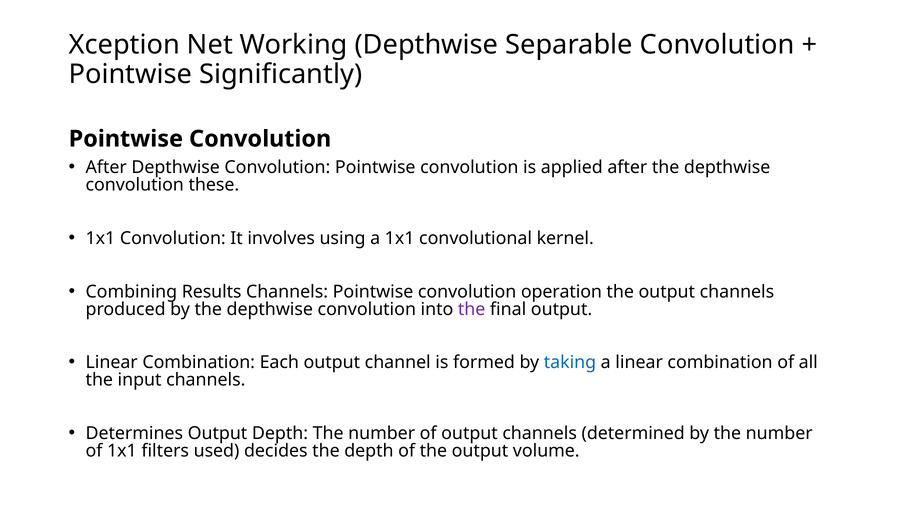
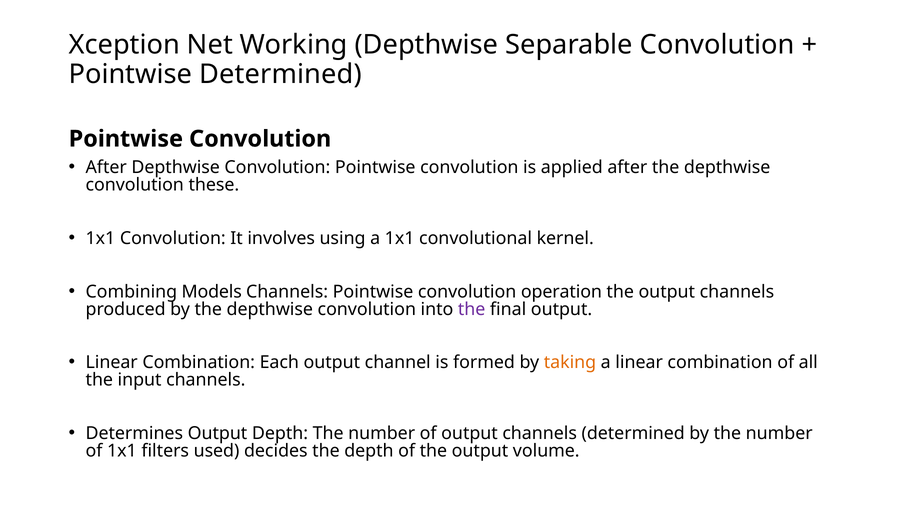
Pointwise Significantly: Significantly -> Determined
Results: Results -> Models
taking colour: blue -> orange
